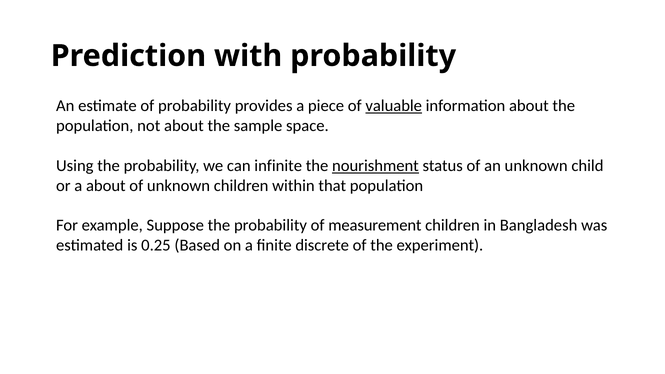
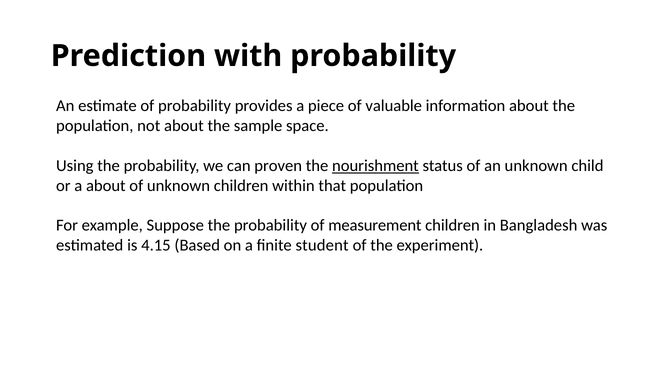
valuable underline: present -> none
infinite: infinite -> proven
0.25: 0.25 -> 4.15
discrete: discrete -> student
